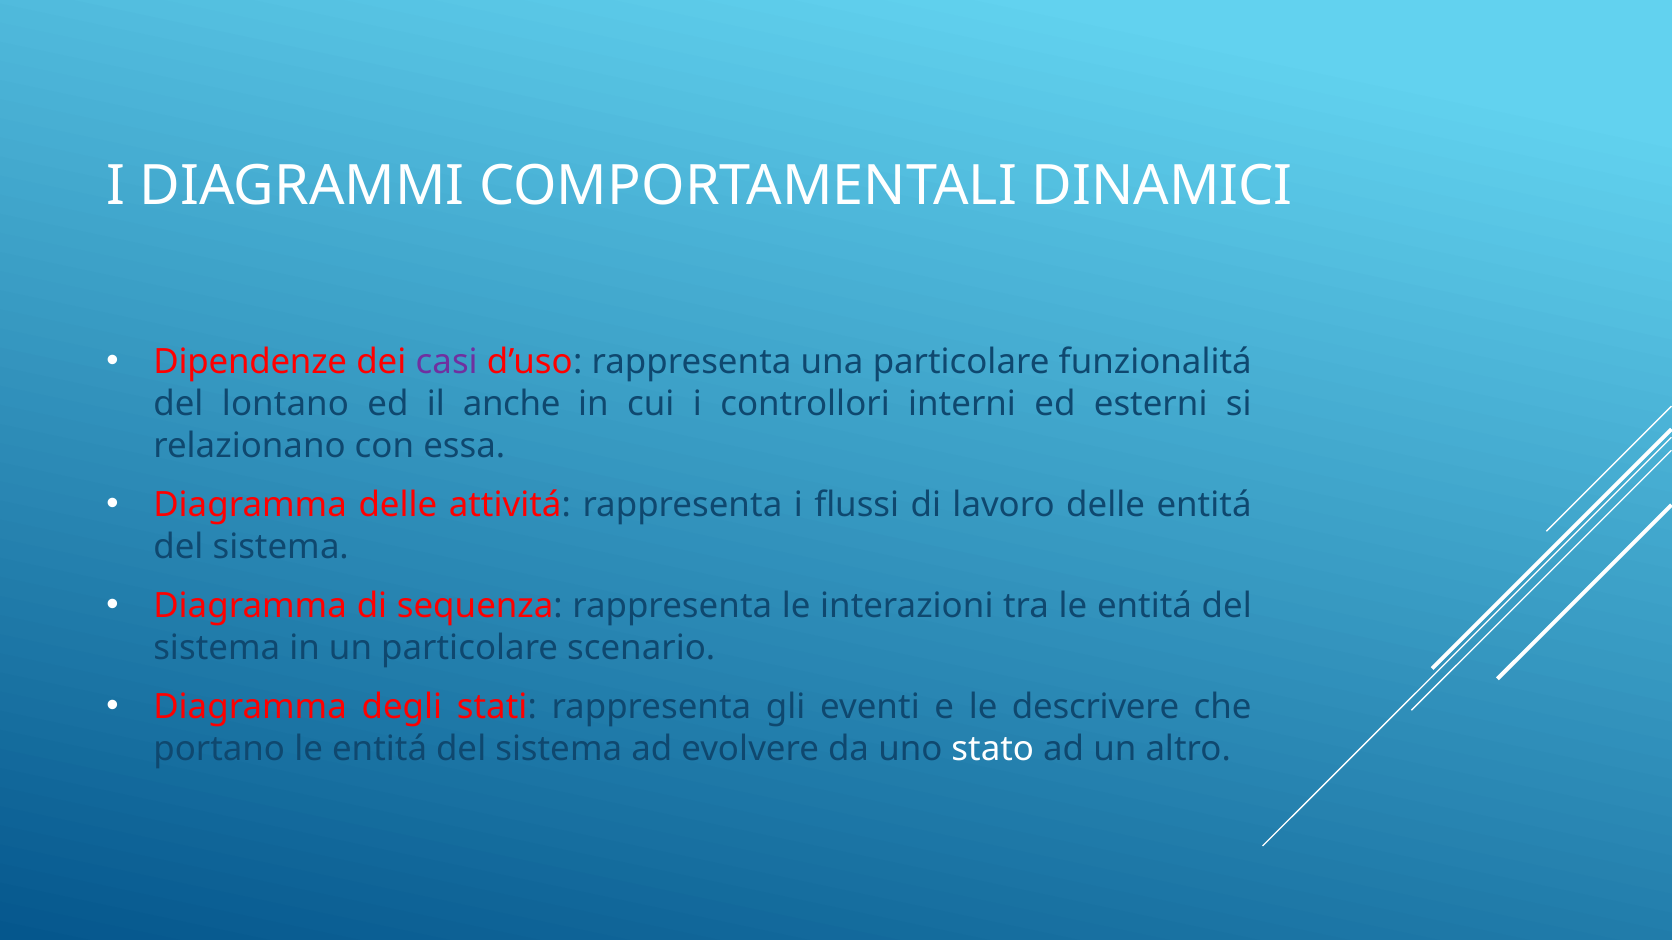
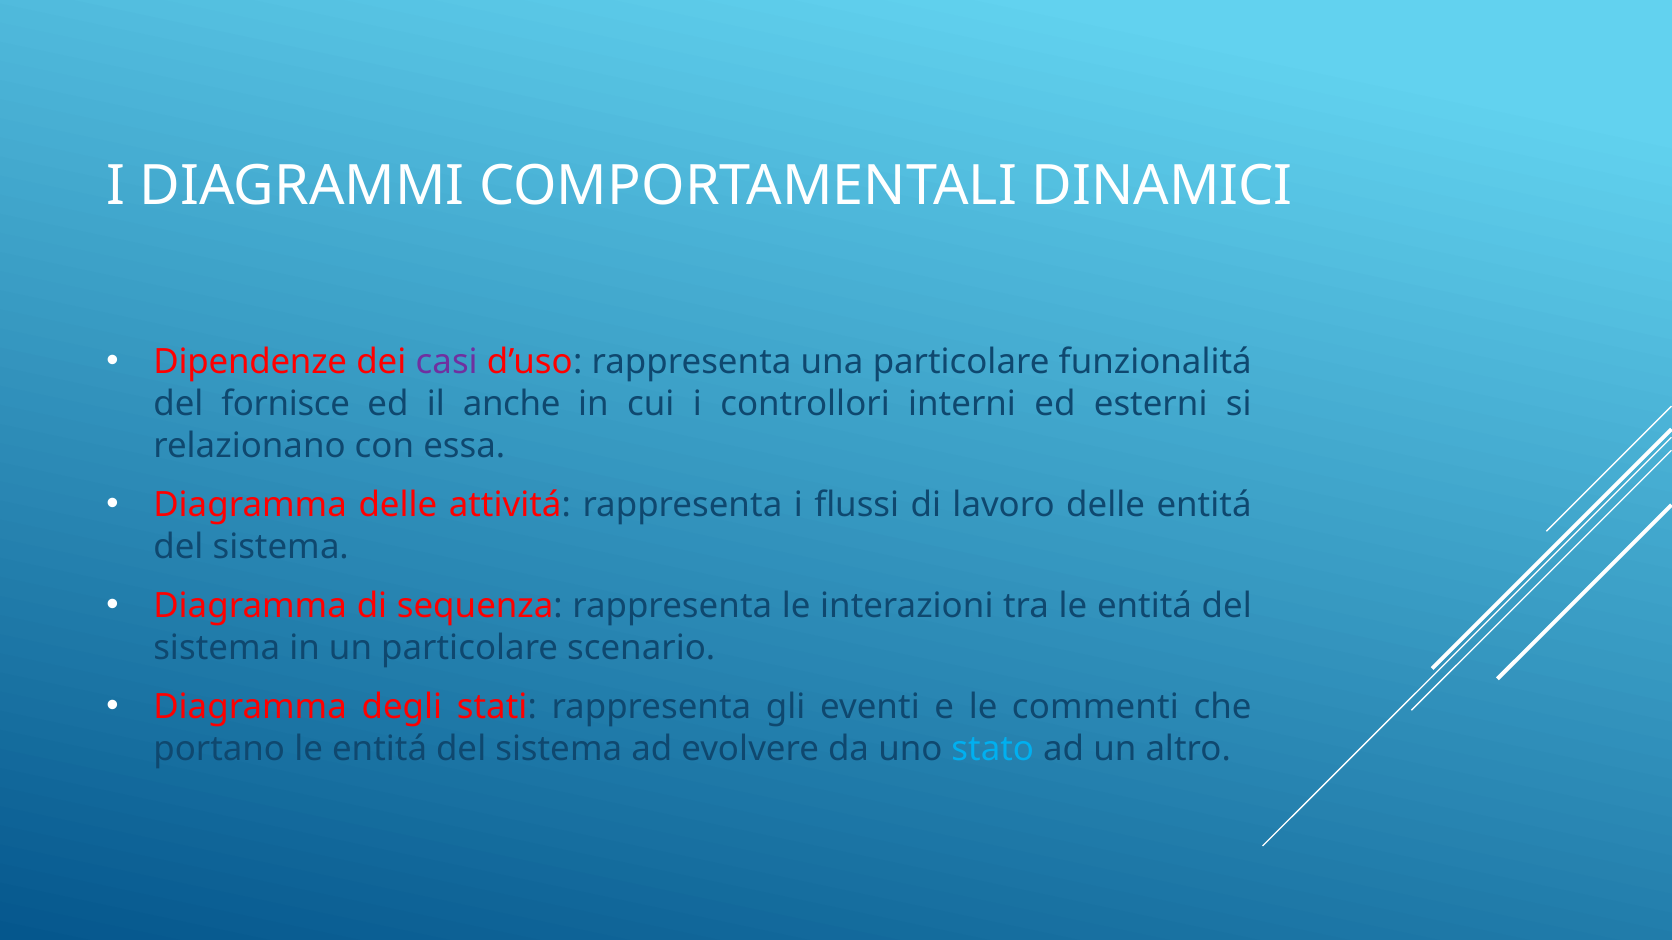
lontano: lontano -> fornisce
descrivere: descrivere -> commenti
stato colour: white -> light blue
